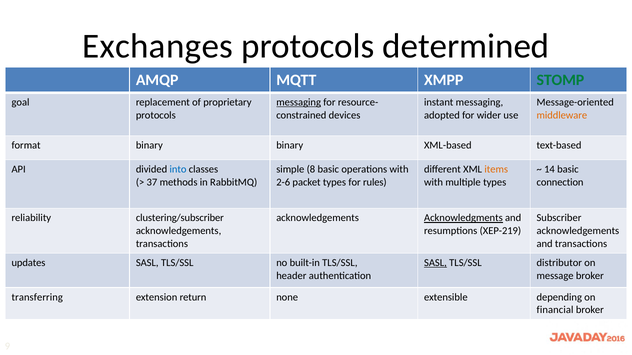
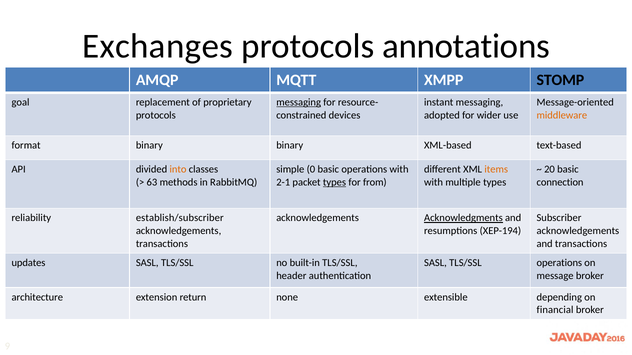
determined: determined -> annotations
STOMP colour: green -> black
into colour: blue -> orange
8: 8 -> 0
14: 14 -> 20
37: 37 -> 63
2-6: 2-6 -> 2-1
types at (335, 183) underline: none -> present
rules: rules -> from
clustering/subscriber: clustering/subscriber -> establish/subscriber
XEP-219: XEP-219 -> XEP-194
SASL at (435, 263) underline: present -> none
TLS/SSL distributor: distributor -> operations
transferring: transferring -> architecture
